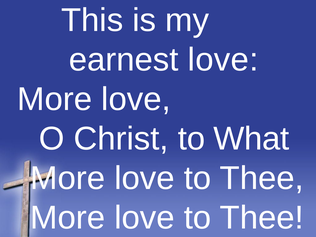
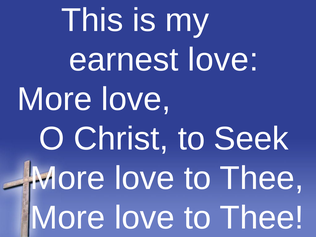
What: What -> Seek
